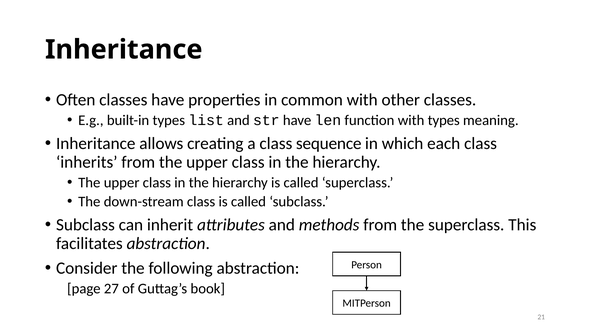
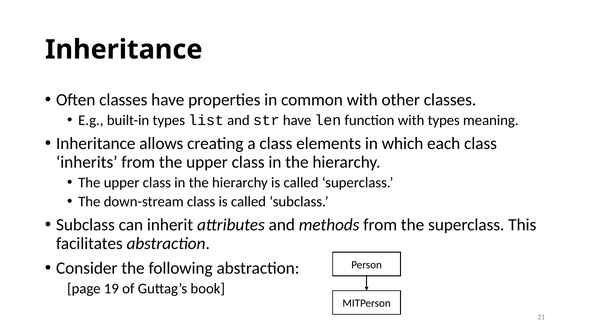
sequence: sequence -> elements
27: 27 -> 19
